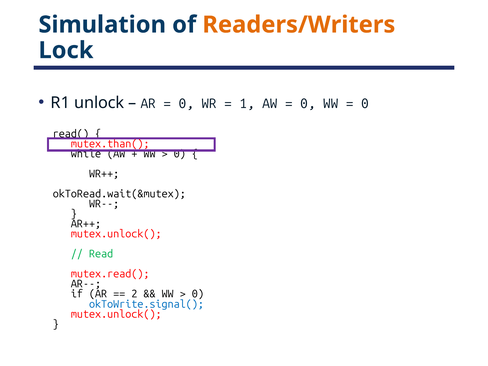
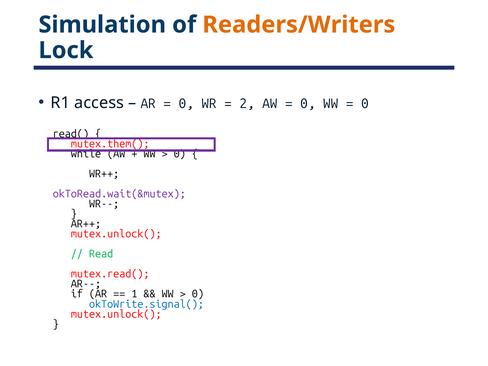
unlock: unlock -> access
1: 1 -> 2
mutex.than(: mutex.than( -> mutex.them(
okToRead.wait(&mutex colour: black -> purple
2: 2 -> 1
